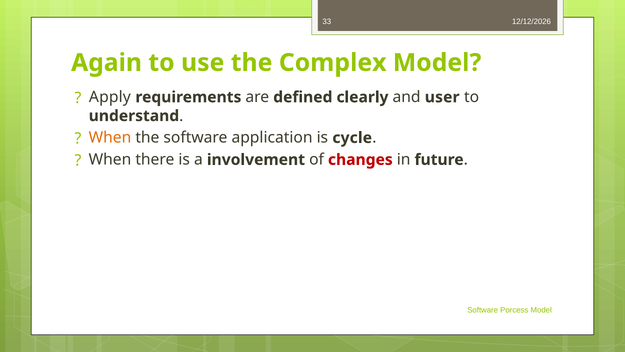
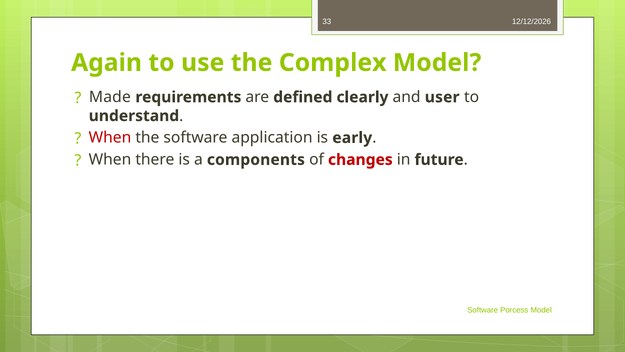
Apply: Apply -> Made
When at (110, 138) colour: orange -> red
cycle: cycle -> early
involvement: involvement -> components
